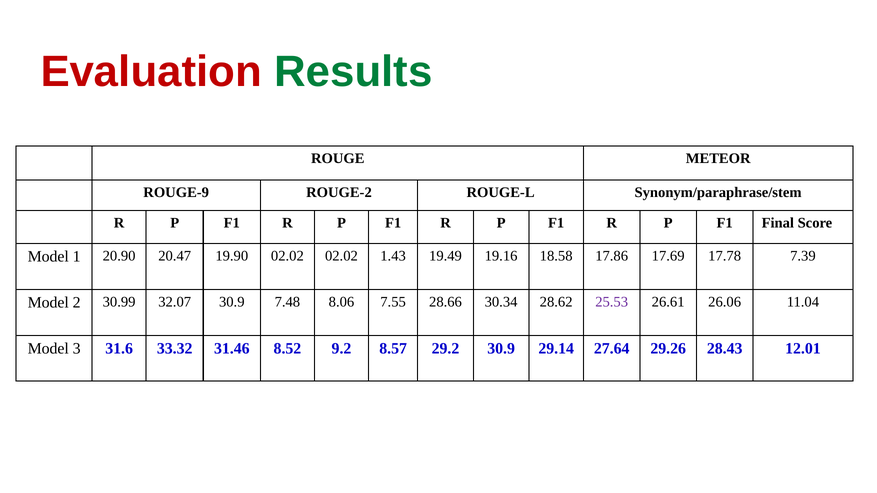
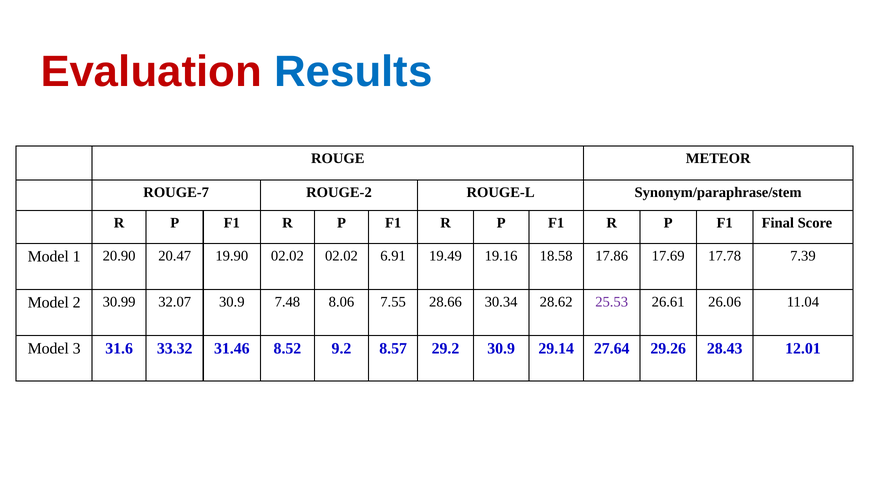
Results colour: green -> blue
ROUGE-9: ROUGE-9 -> ROUGE-7
1.43: 1.43 -> 6.91
